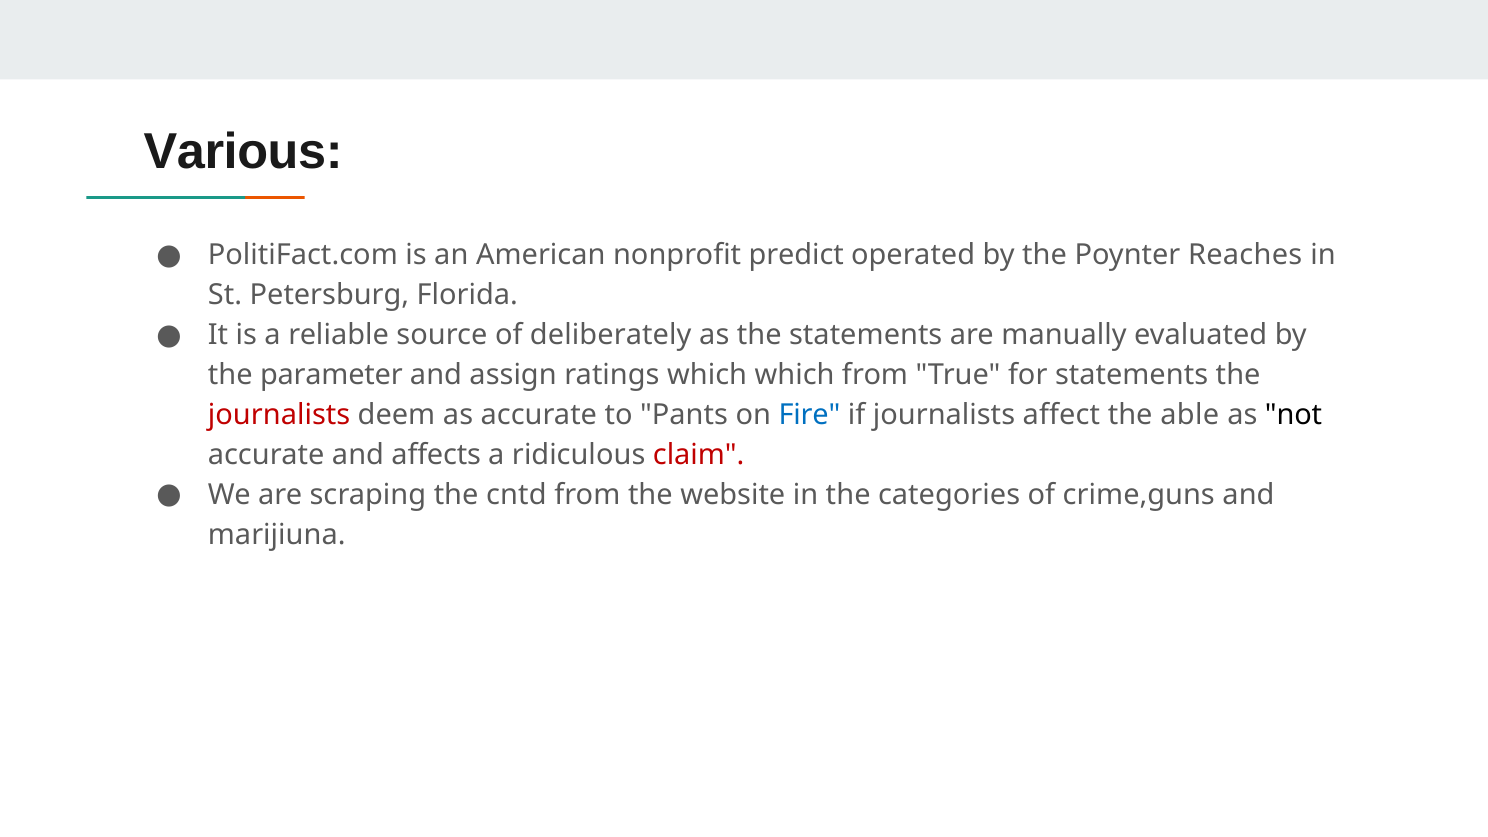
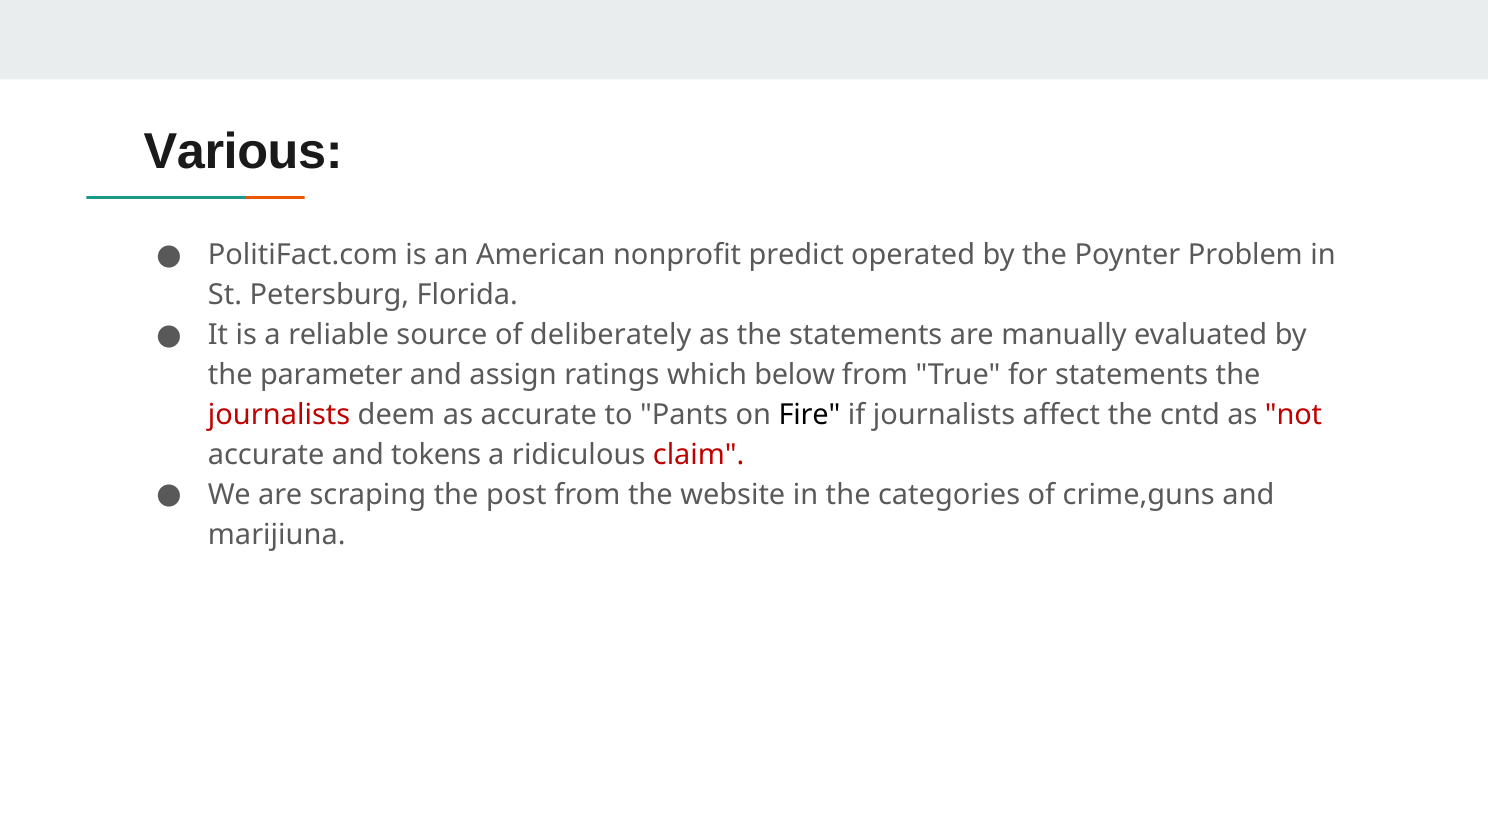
Reaches: Reaches -> Problem
which which: which -> below
Fire colour: blue -> black
able: able -> cntd
not colour: black -> red
affects: affects -> tokens
cntd: cntd -> post
